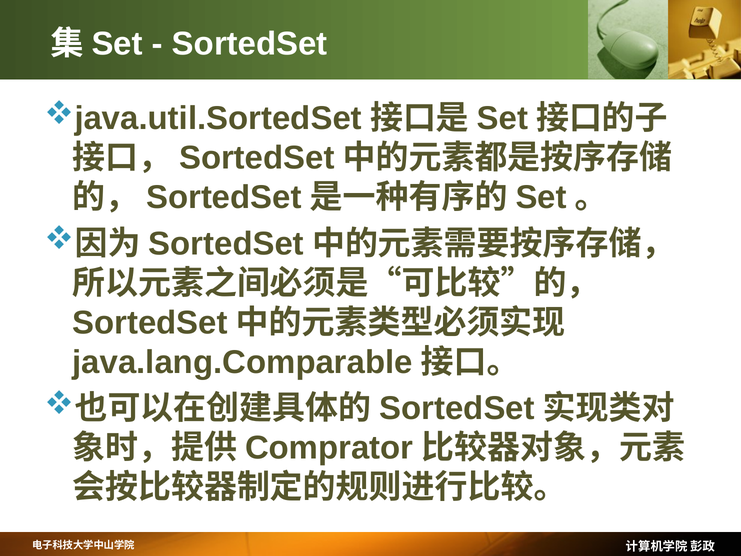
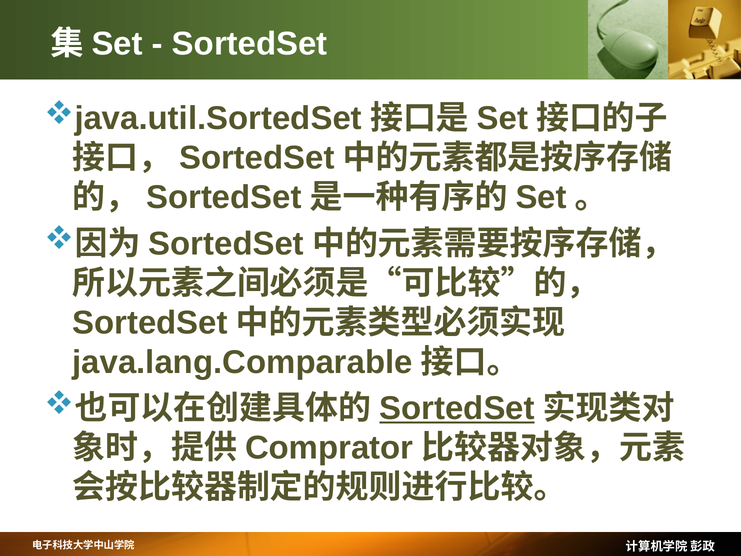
SortedSet at (457, 408) underline: none -> present
